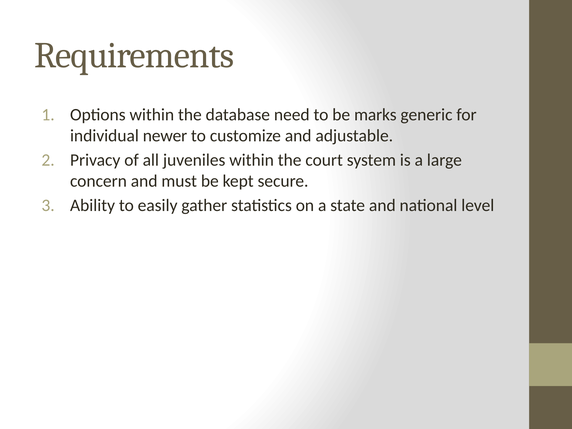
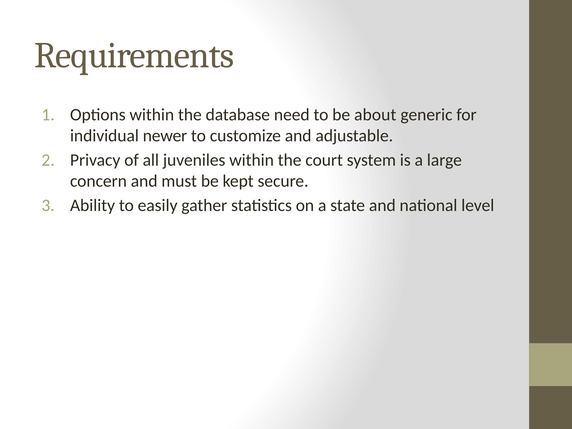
marks: marks -> about
